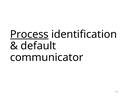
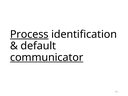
communicator underline: none -> present
